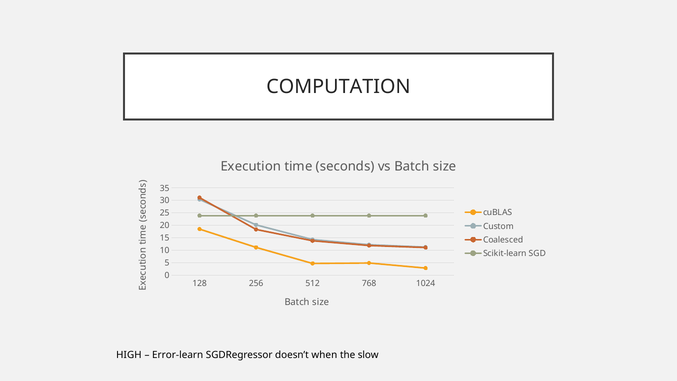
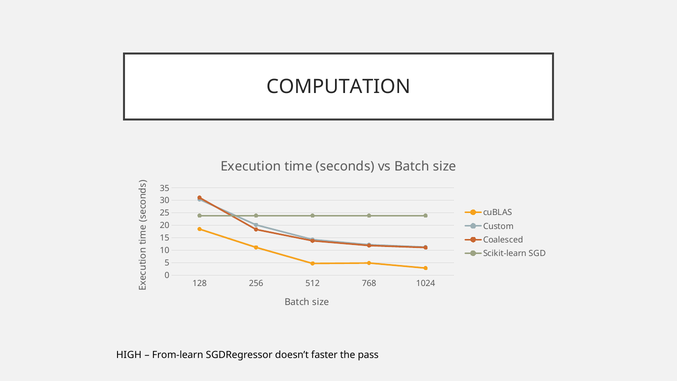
Error-learn: Error-learn -> From-learn
when: when -> faster
slow: slow -> pass
